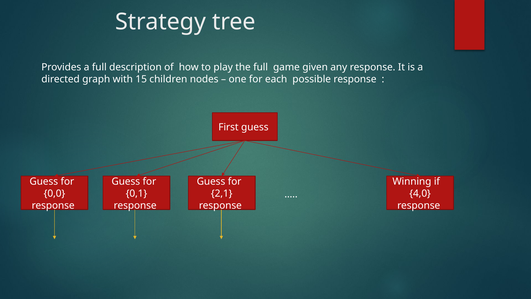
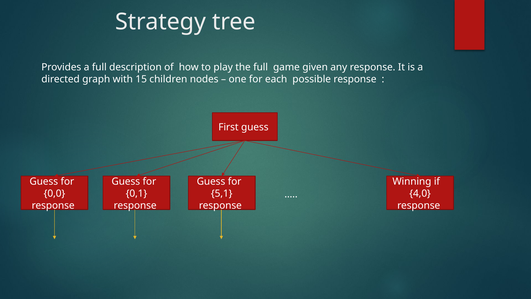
2,1: 2,1 -> 5,1
